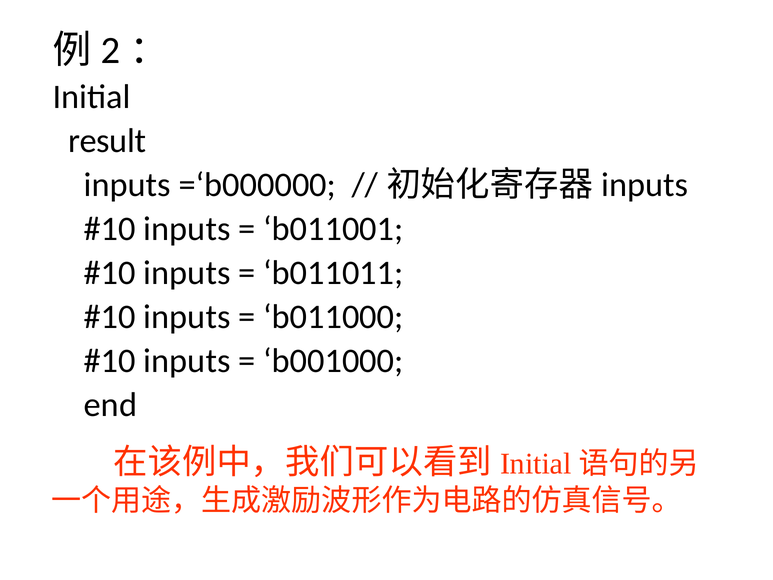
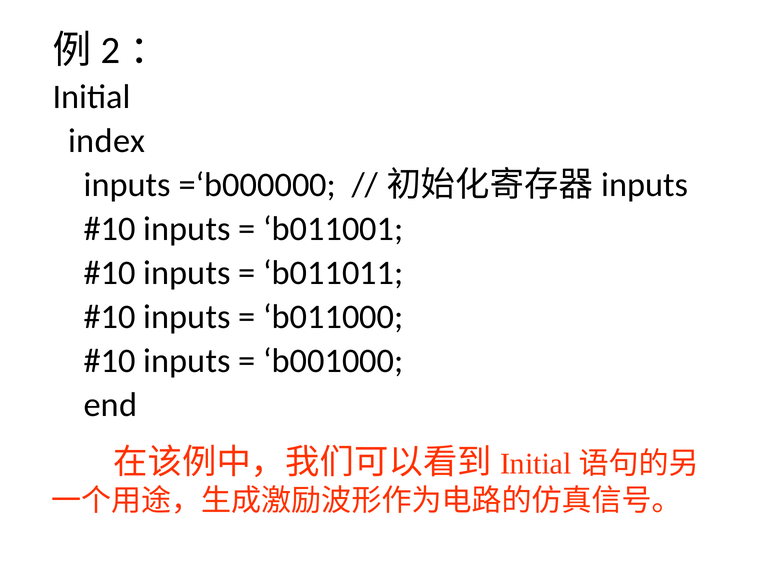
result: result -> index
